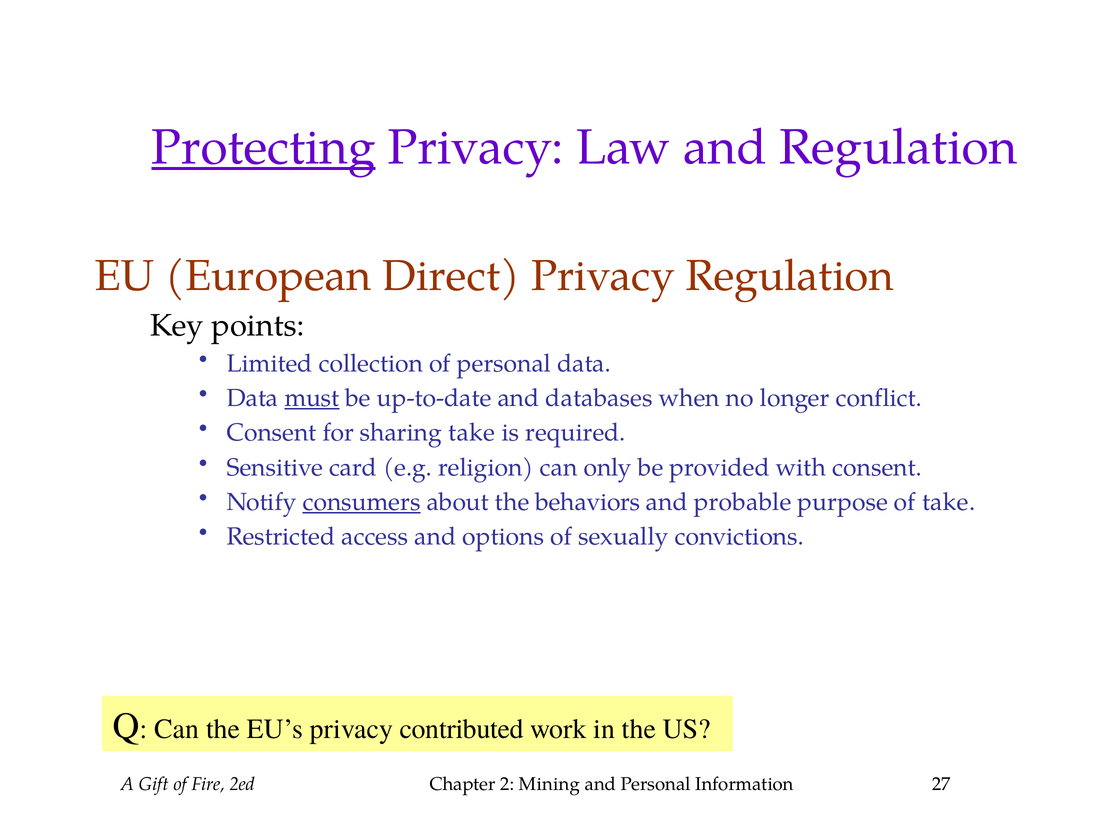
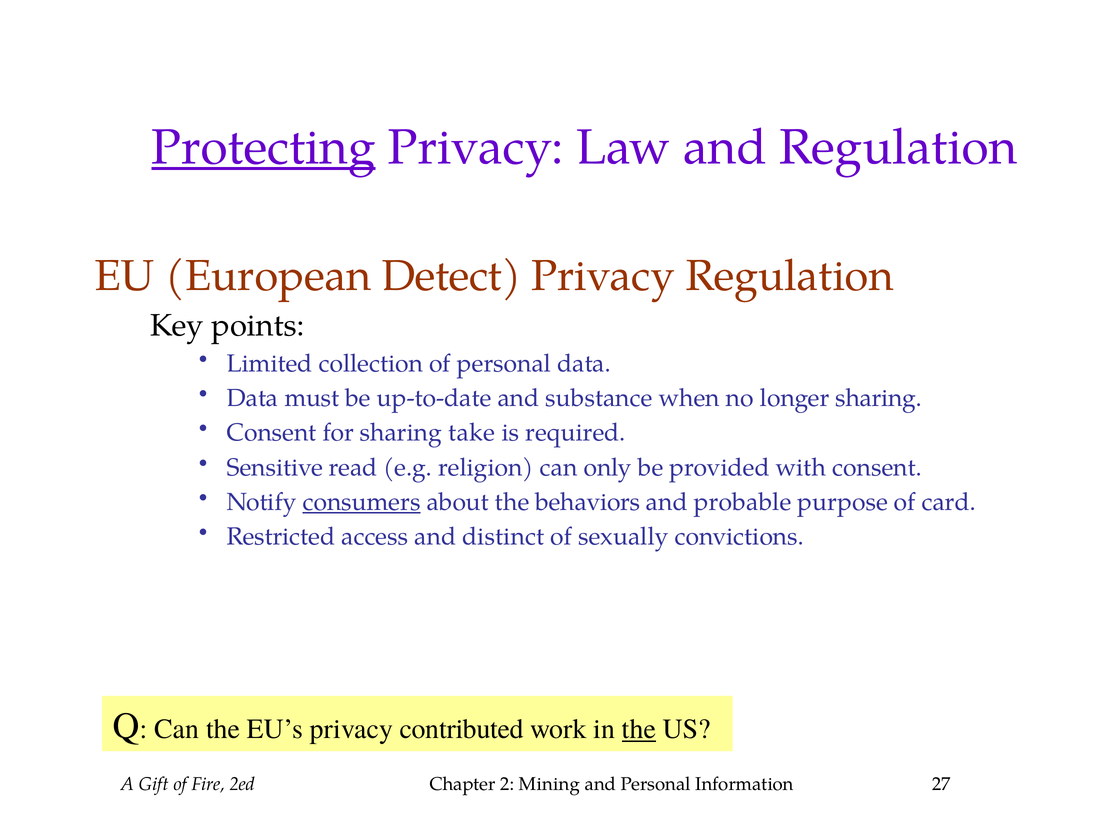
Direct: Direct -> Detect
must underline: present -> none
databases: databases -> substance
longer conflict: conflict -> sharing
card: card -> read
of take: take -> card
options: options -> distinct
the at (639, 729) underline: none -> present
